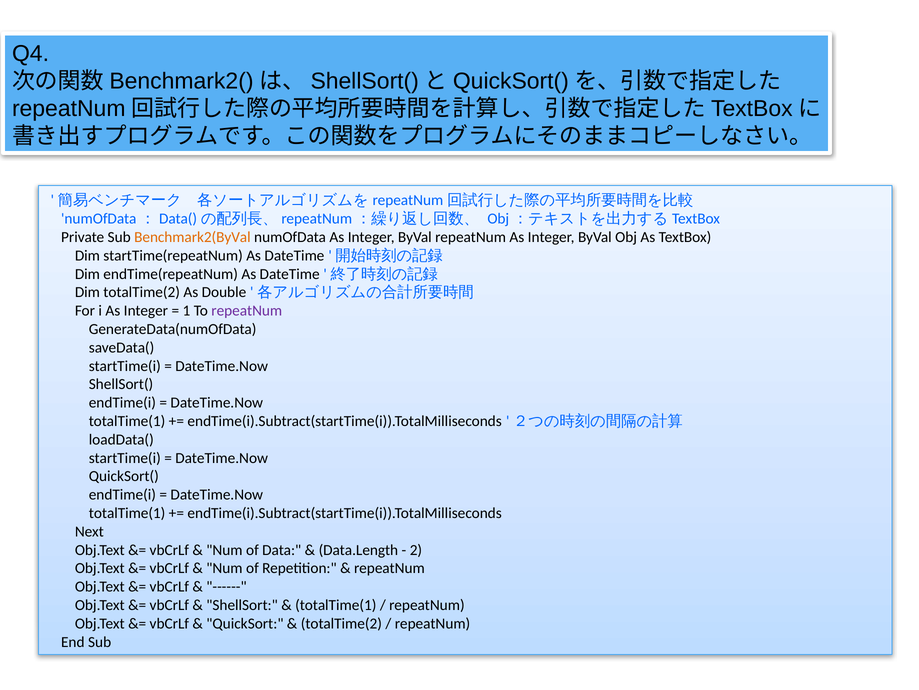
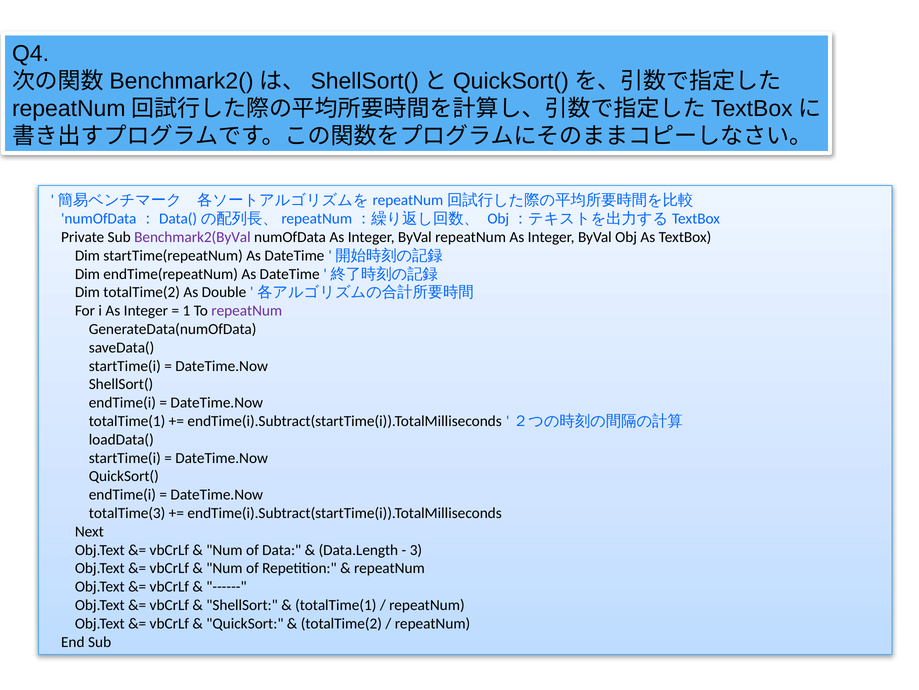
Benchmark2(ByVal colour: orange -> purple
totalTime(1 at (127, 513): totalTime(1 -> totalTime(3
2: 2 -> 3
